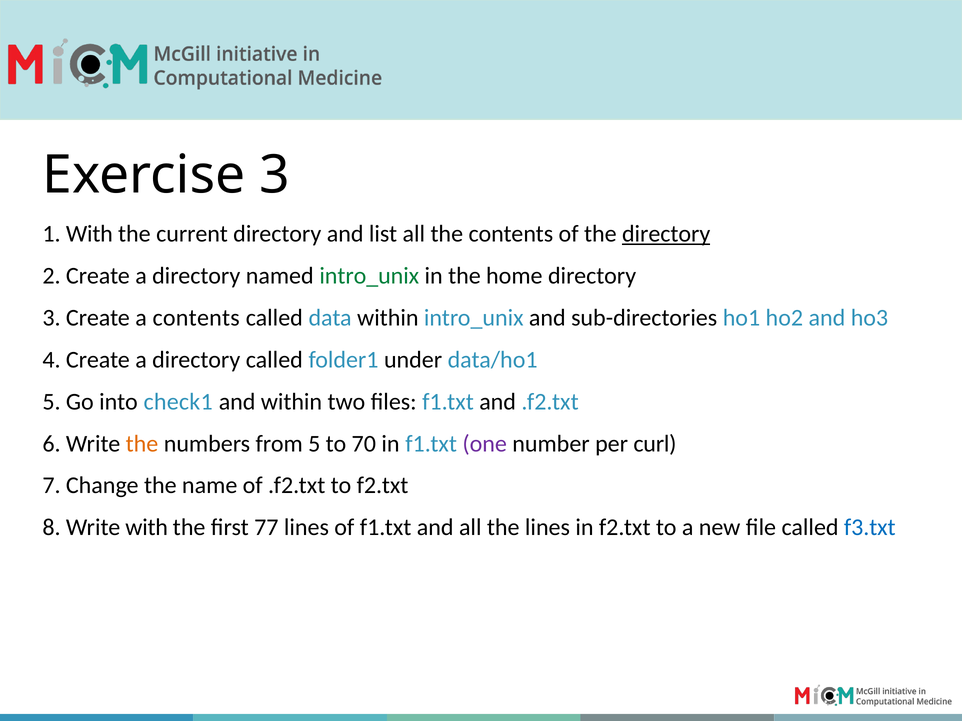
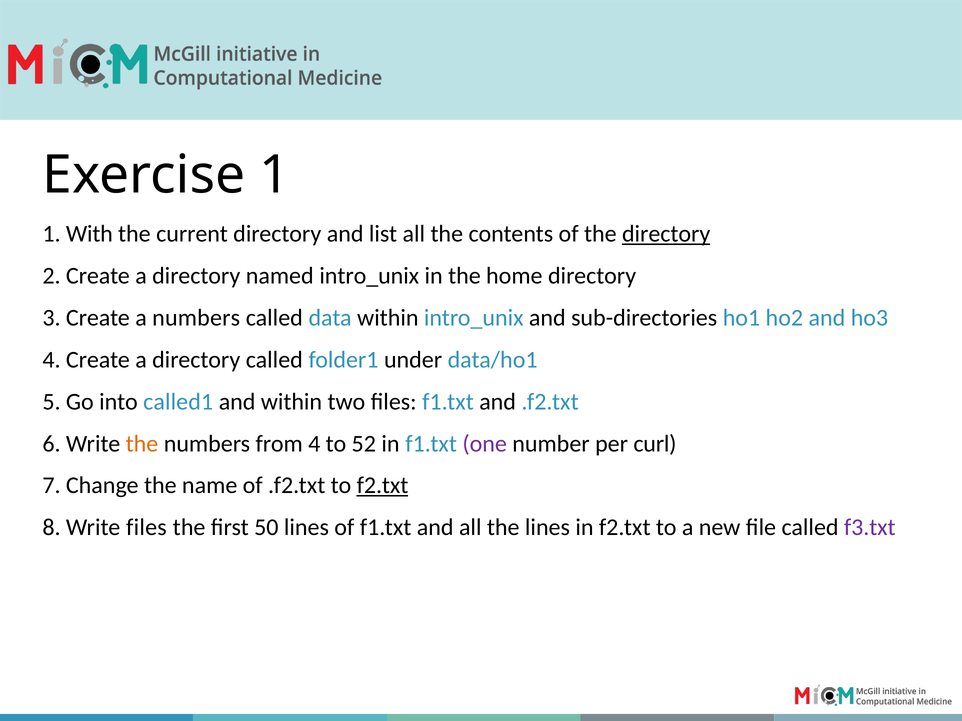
Exercise 3: 3 -> 1
intro_unix at (369, 276) colour: green -> black
a contents: contents -> numbers
check1: check1 -> called1
from 5: 5 -> 4
70: 70 -> 52
f2.txt at (382, 486) underline: none -> present
Write with: with -> files
77: 77 -> 50
f3.txt colour: blue -> purple
